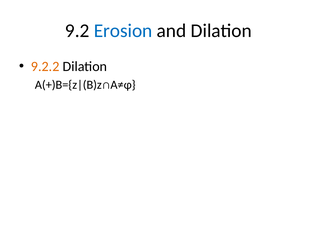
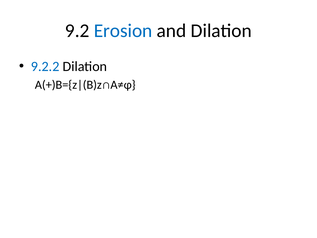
9.2.2 colour: orange -> blue
